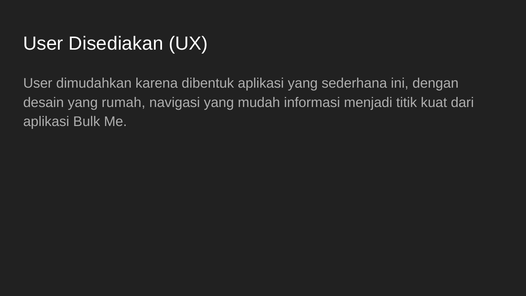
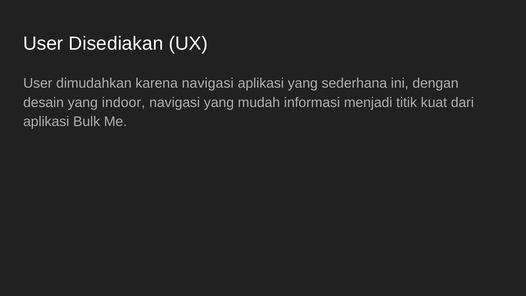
karena dibentuk: dibentuk -> navigasi
rumah: rumah -> indoor
